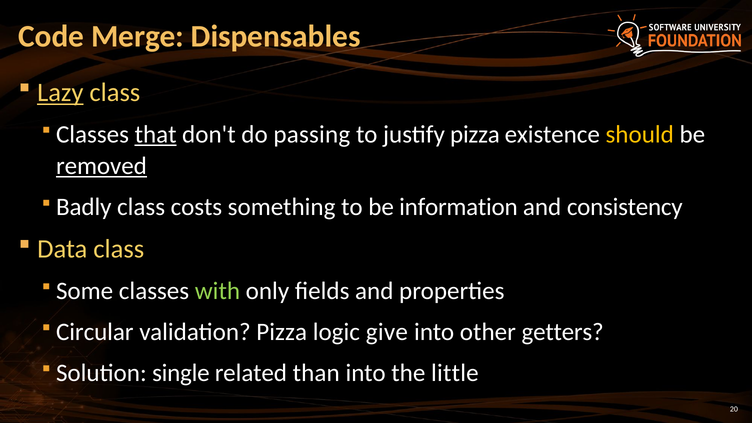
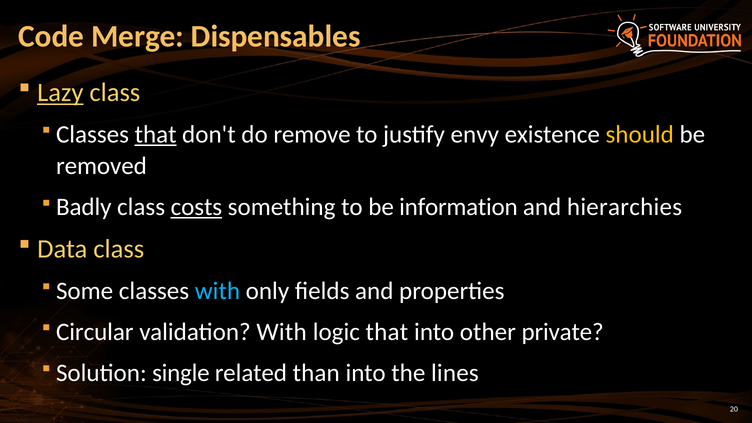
passing: passing -> remove
justify pizza: pizza -> envy
removed underline: present -> none
costs underline: none -> present
consistency: consistency -> hierarchies
with at (217, 291) colour: light green -> light blue
validation Pizza: Pizza -> With
logic give: give -> that
getters: getters -> private
little: little -> lines
